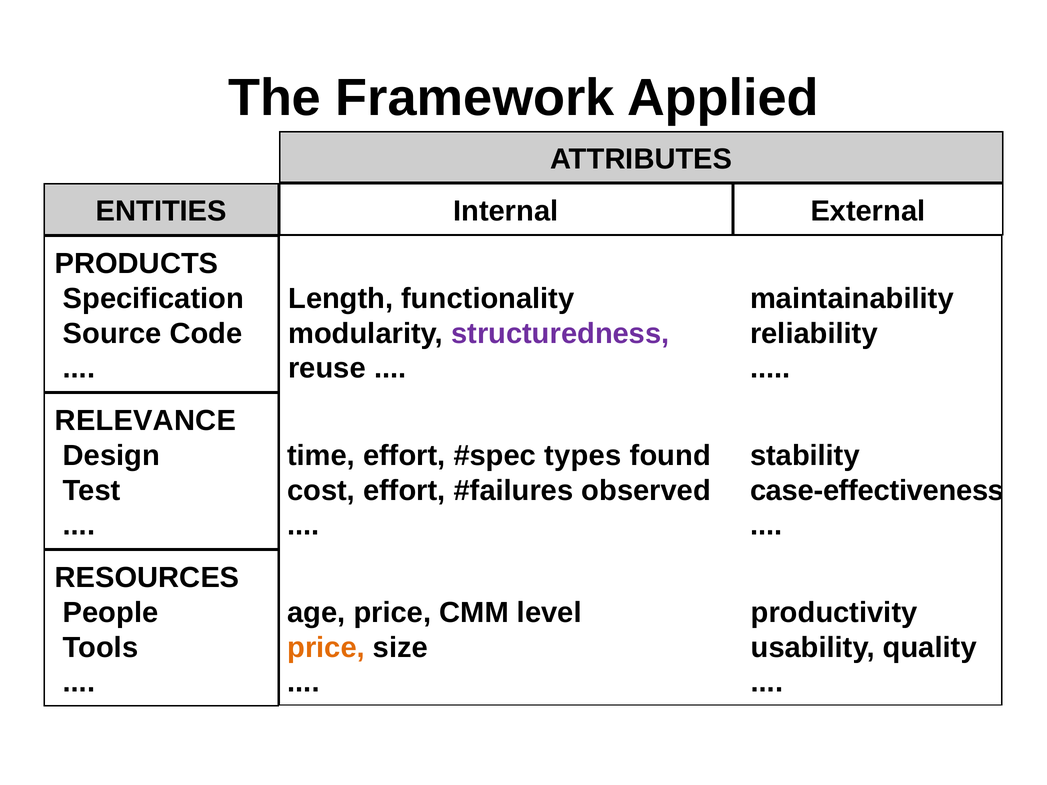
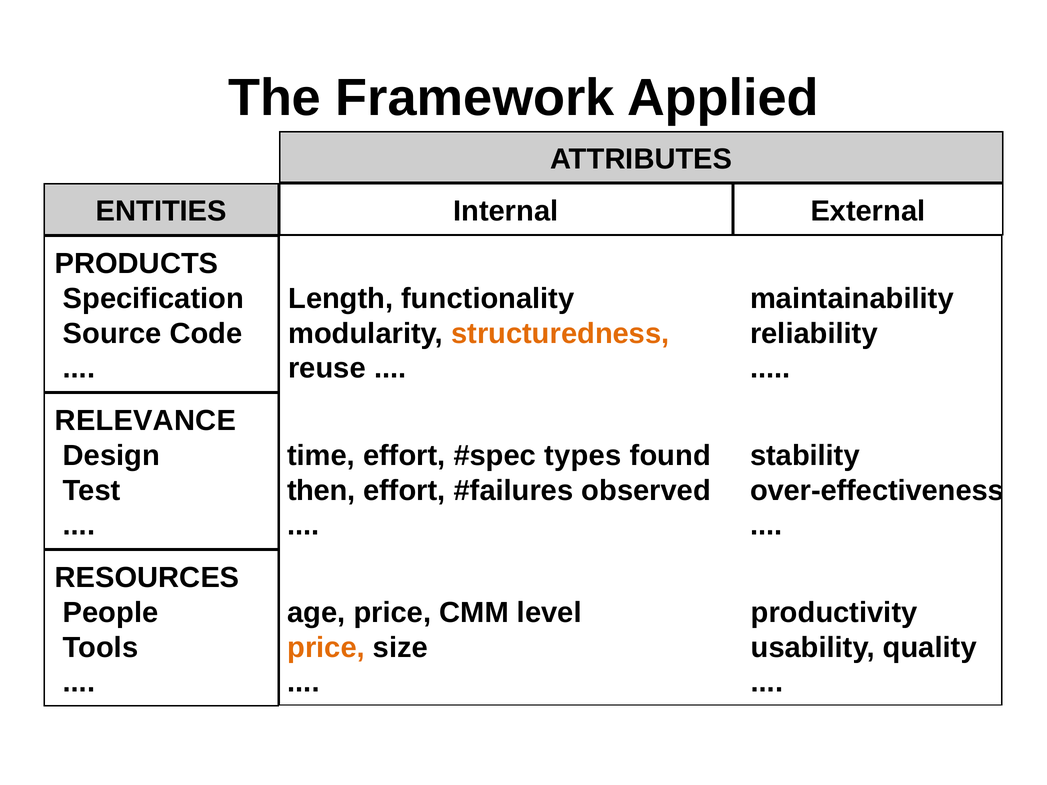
structuredness colour: purple -> orange
cost: cost -> then
case-effectiveness: case-effectiveness -> over-effectiveness
